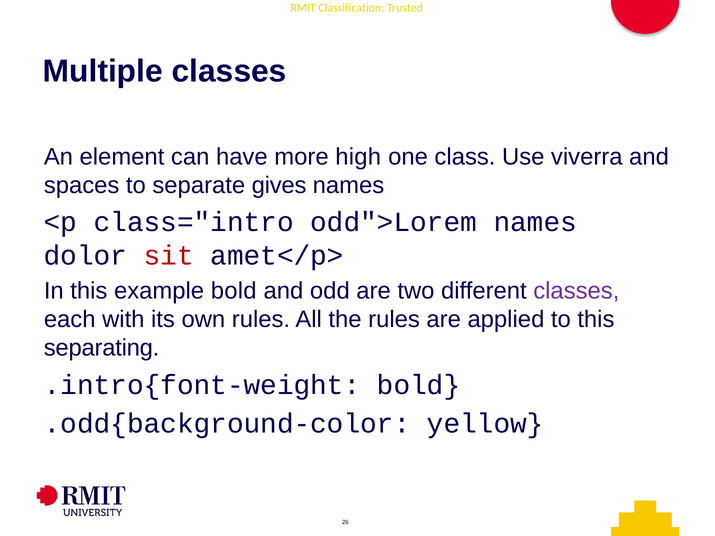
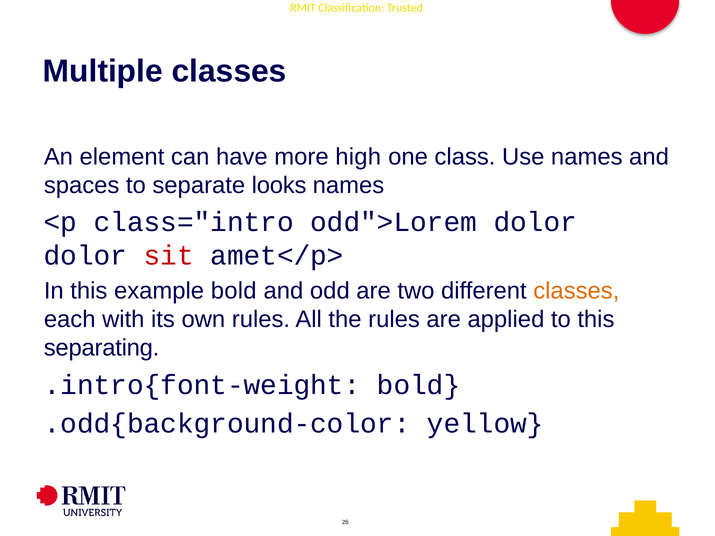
Use viverra: viverra -> names
gives: gives -> looks
odd">Lorem names: names -> dolor
classes at (576, 291) colour: purple -> orange
